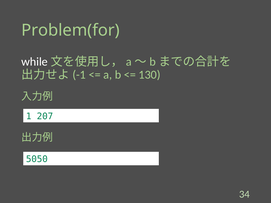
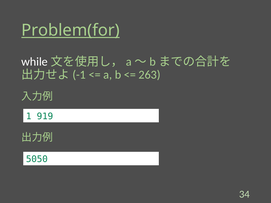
Problem(for underline: none -> present
130: 130 -> 263
207: 207 -> 919
